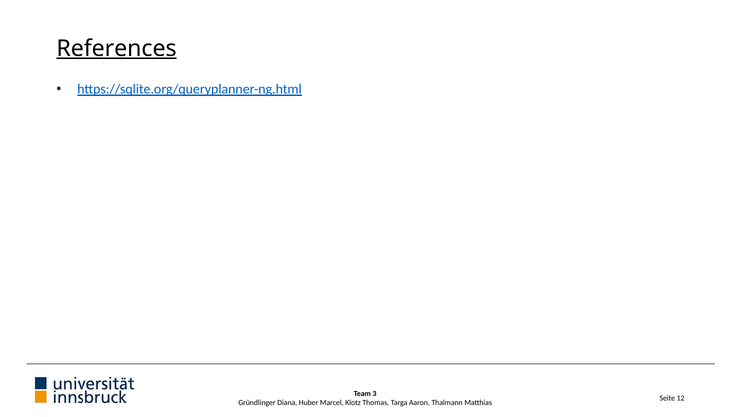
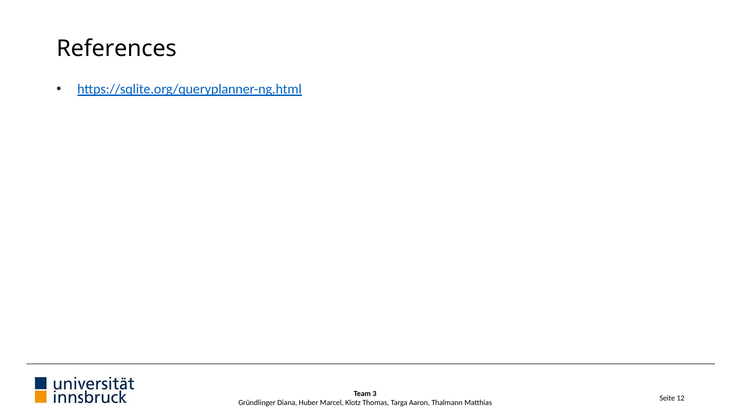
References underline: present -> none
